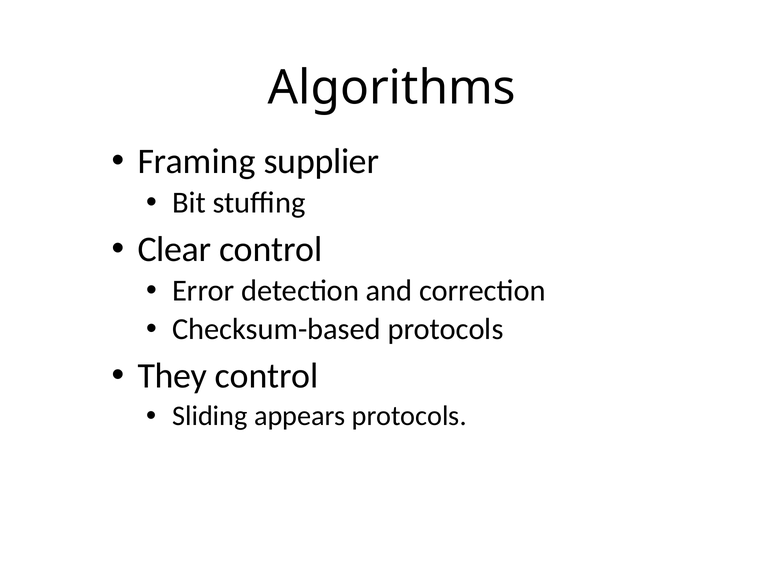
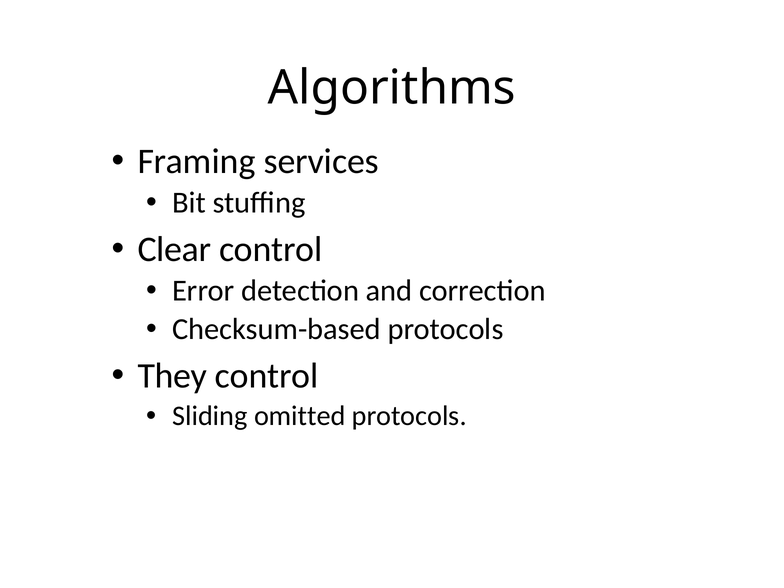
supplier: supplier -> services
appears: appears -> omitted
